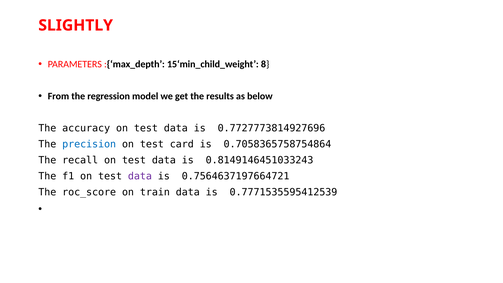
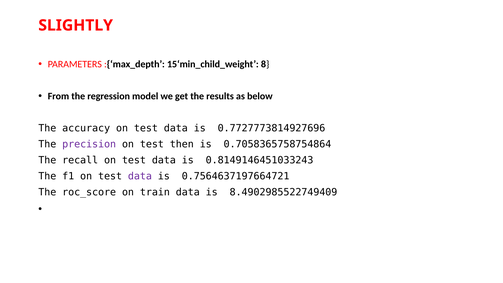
precision colour: blue -> purple
card: card -> then
0.7771535595412539: 0.7771535595412539 -> 8.4902985522749409
